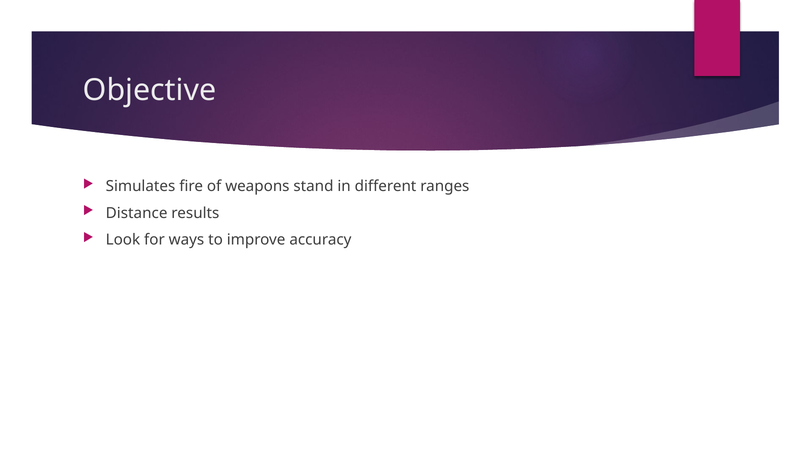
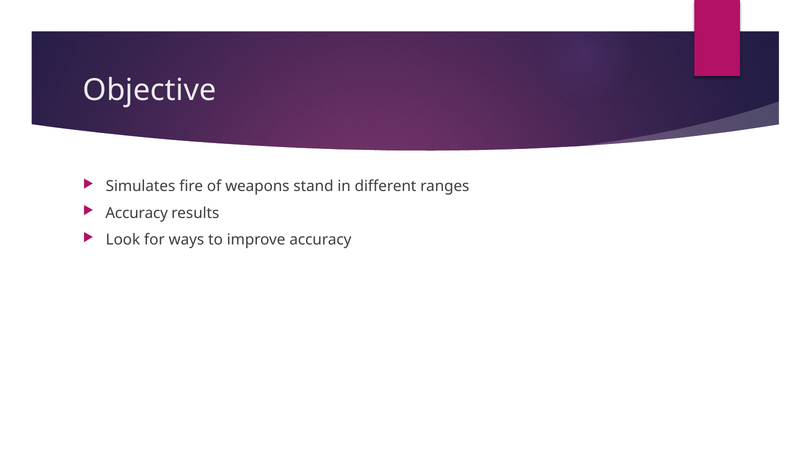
Distance at (137, 213): Distance -> Accuracy
